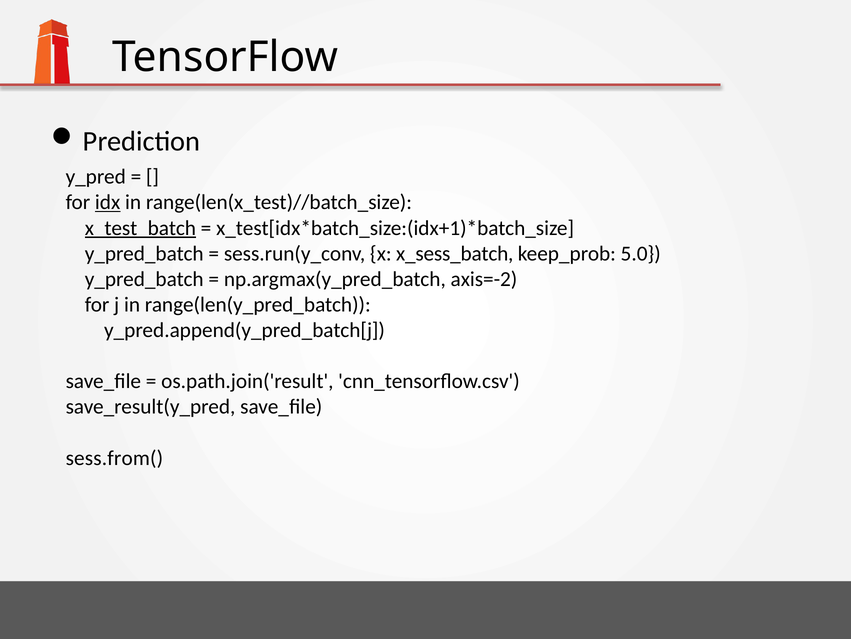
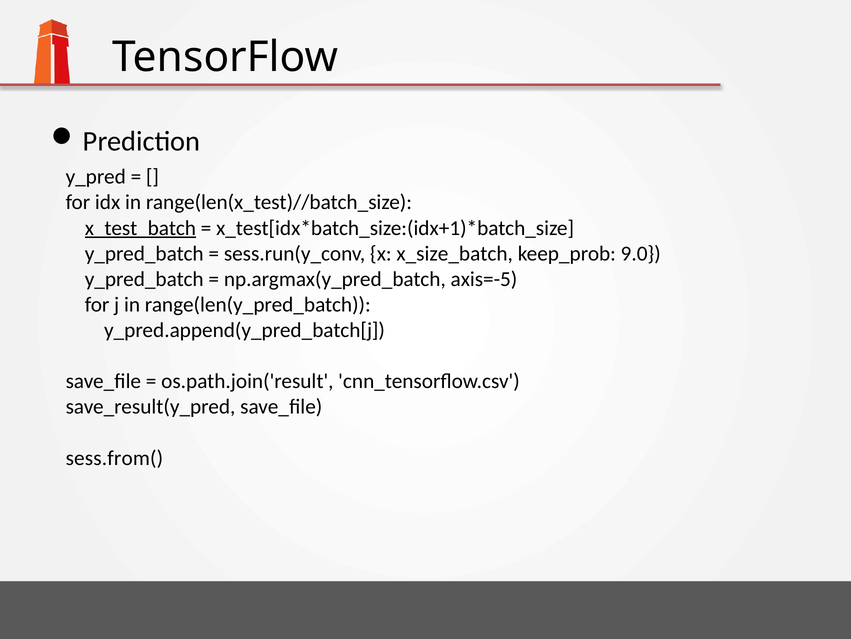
idx underline: present -> none
x_sess_batch: x_sess_batch -> x_size_batch
5.0: 5.0 -> 9.0
axis=-2: axis=-2 -> axis=-5
